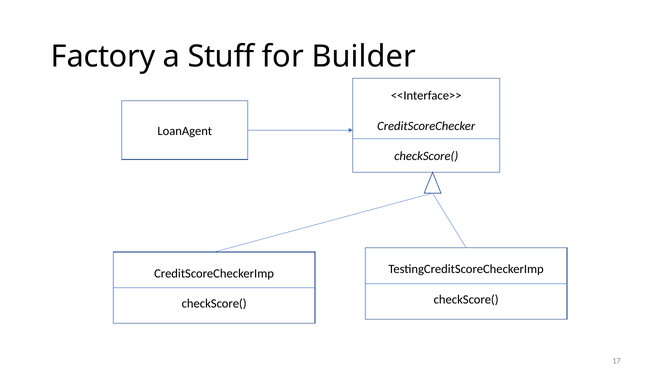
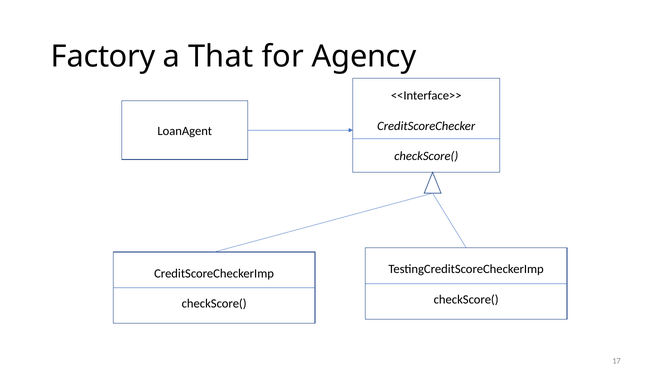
Stuff: Stuff -> That
Builder: Builder -> Agency
